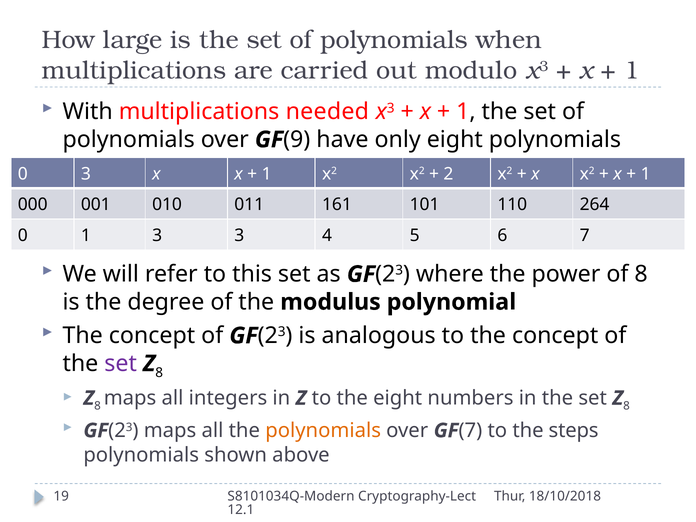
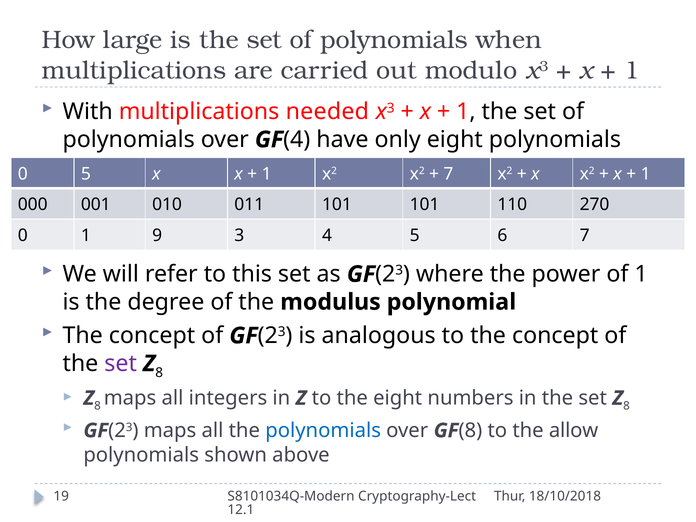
9 at (297, 140): 9 -> 4
0 3: 3 -> 5
2 at (448, 174): 2 -> 7
011 161: 161 -> 101
264: 264 -> 270
1 3: 3 -> 9
of 8: 8 -> 1
polynomials at (323, 431) colour: orange -> blue
7 at (470, 431): 7 -> 8
steps: steps -> allow
